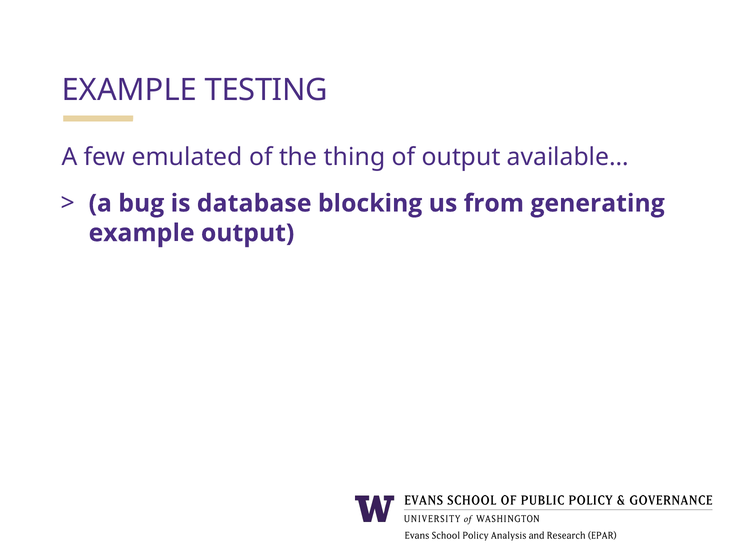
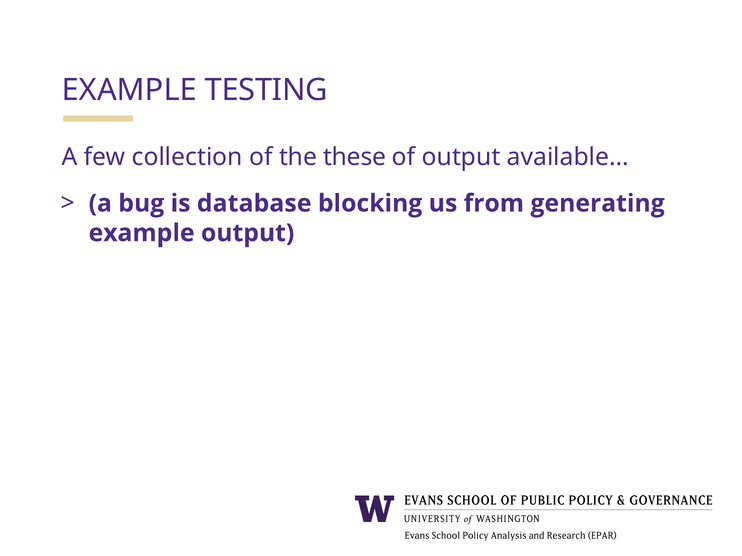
emulated: emulated -> collection
thing: thing -> these
